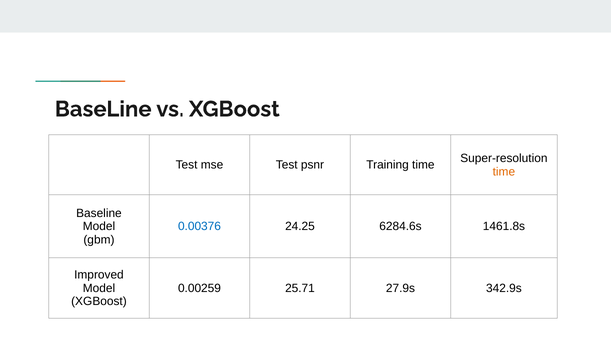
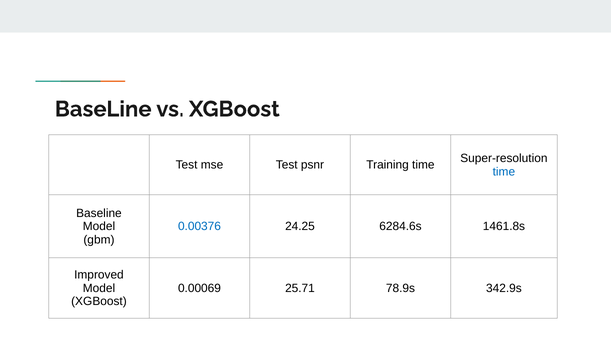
time at (504, 172) colour: orange -> blue
0.00259: 0.00259 -> 0.00069
27.9s: 27.9s -> 78.9s
